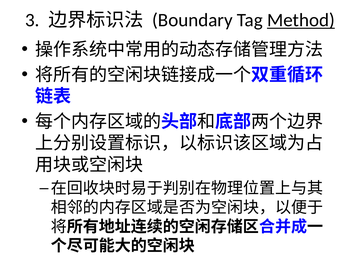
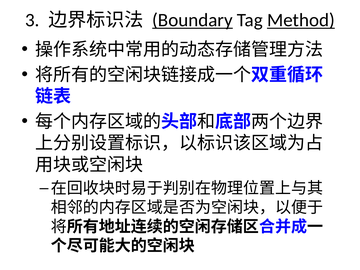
Boundary underline: none -> present
